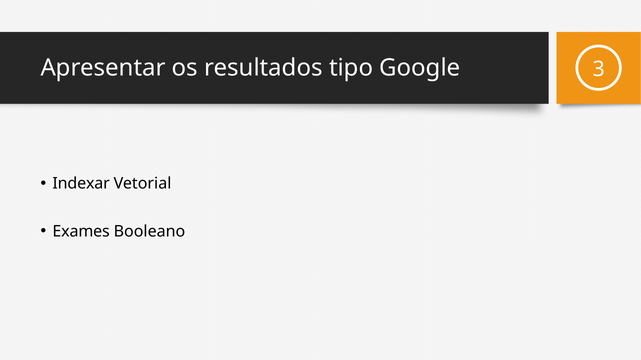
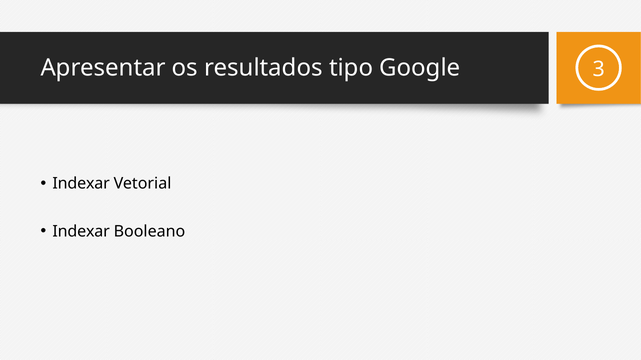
Exames at (81, 232): Exames -> Indexar
